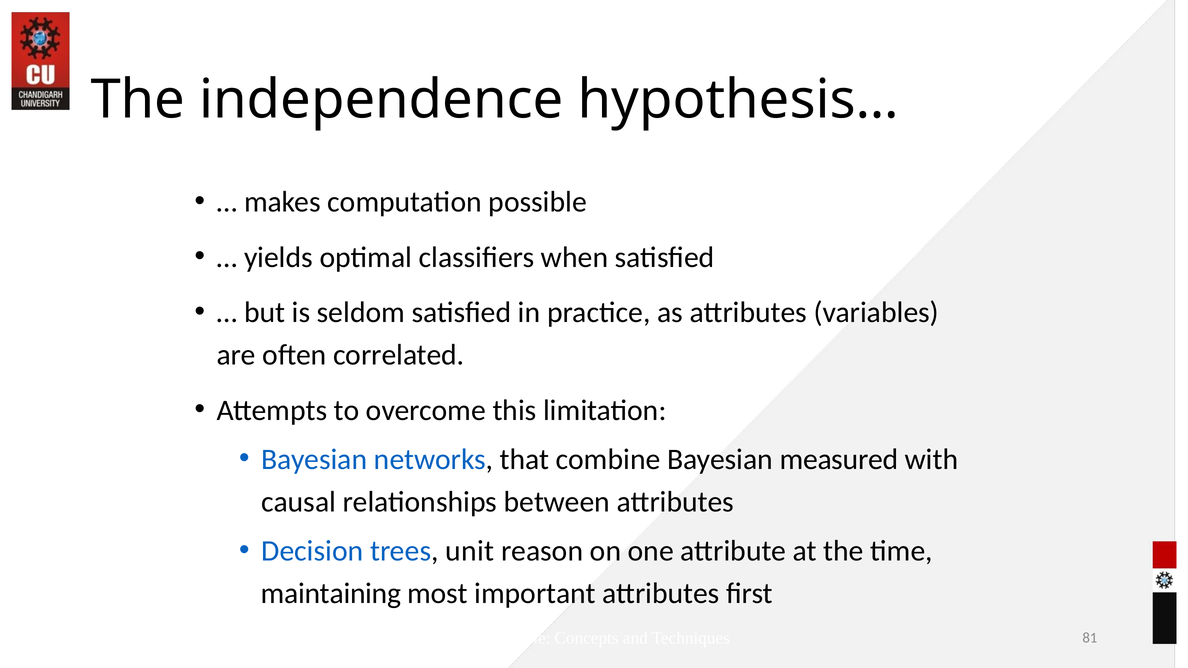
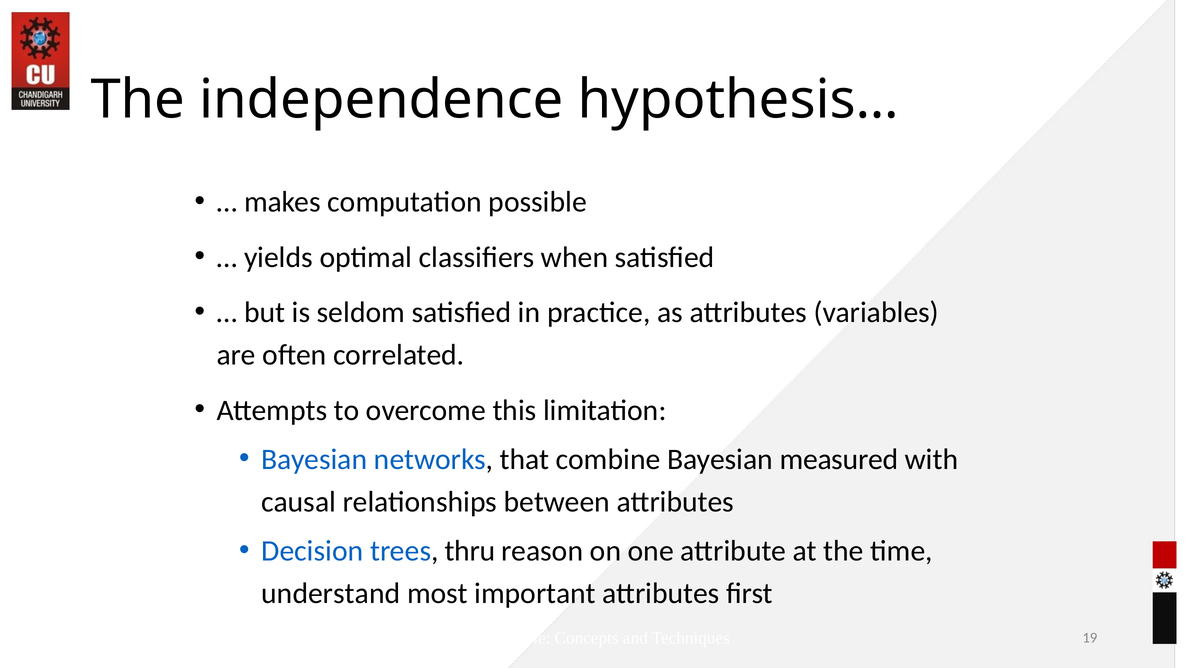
unit: unit -> thru
maintaining: maintaining -> understand
81: 81 -> 19
